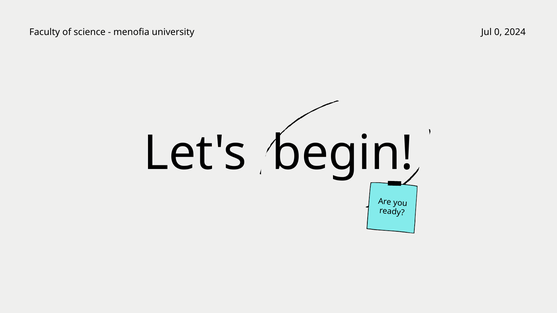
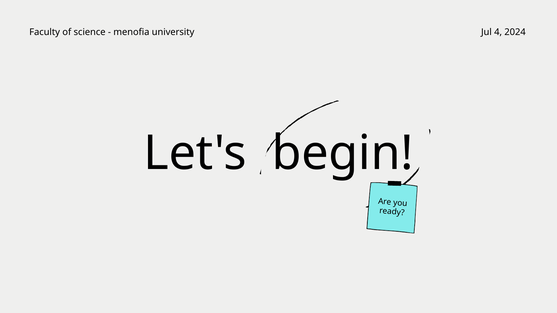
0: 0 -> 4
